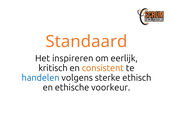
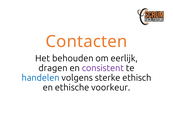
Standaard: Standaard -> Contacten
inspireren: inspireren -> behouden
kritisch: kritisch -> dragen
consistent colour: orange -> purple
